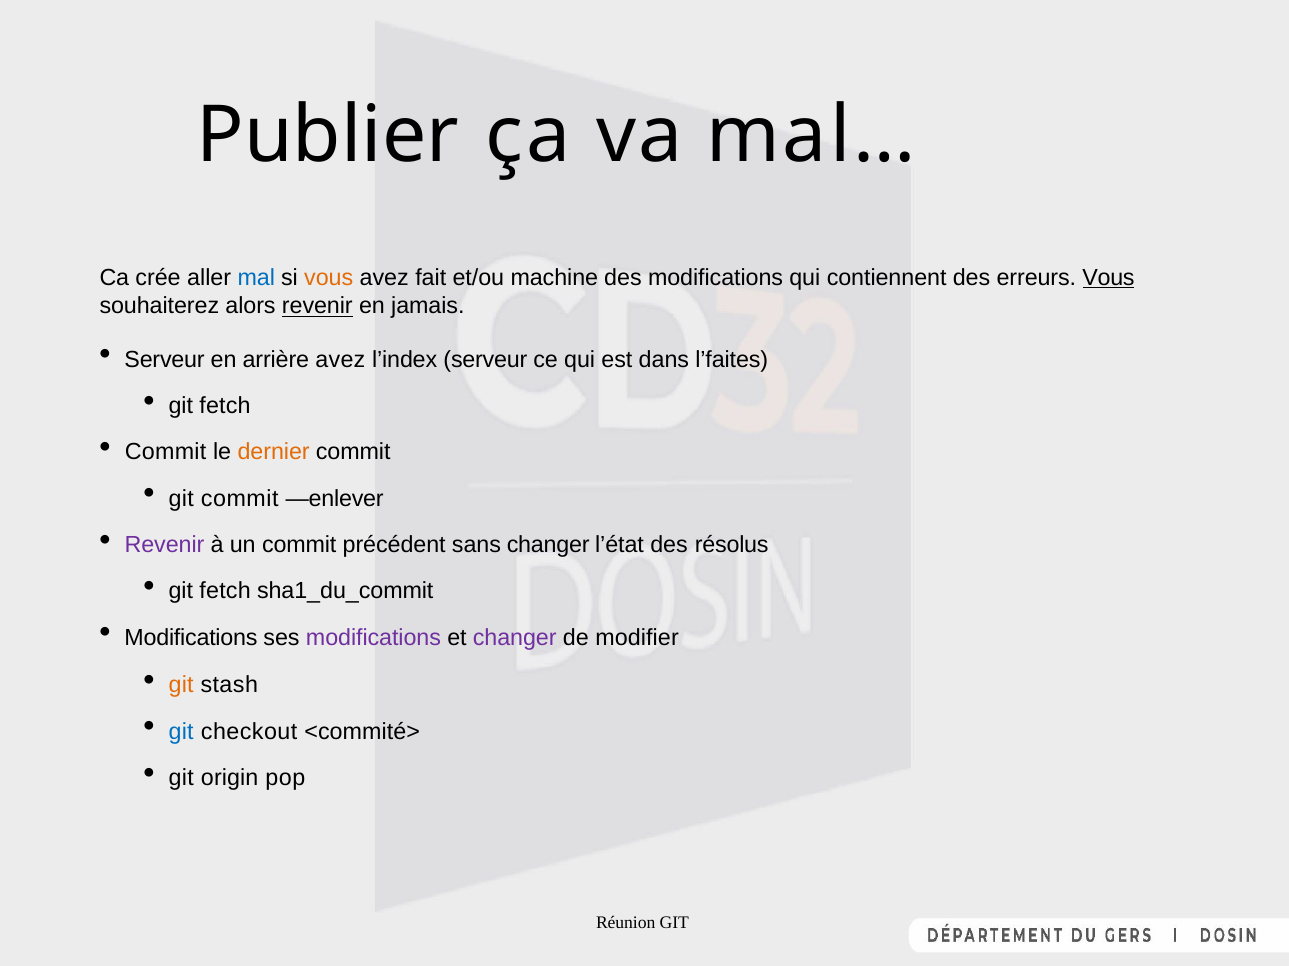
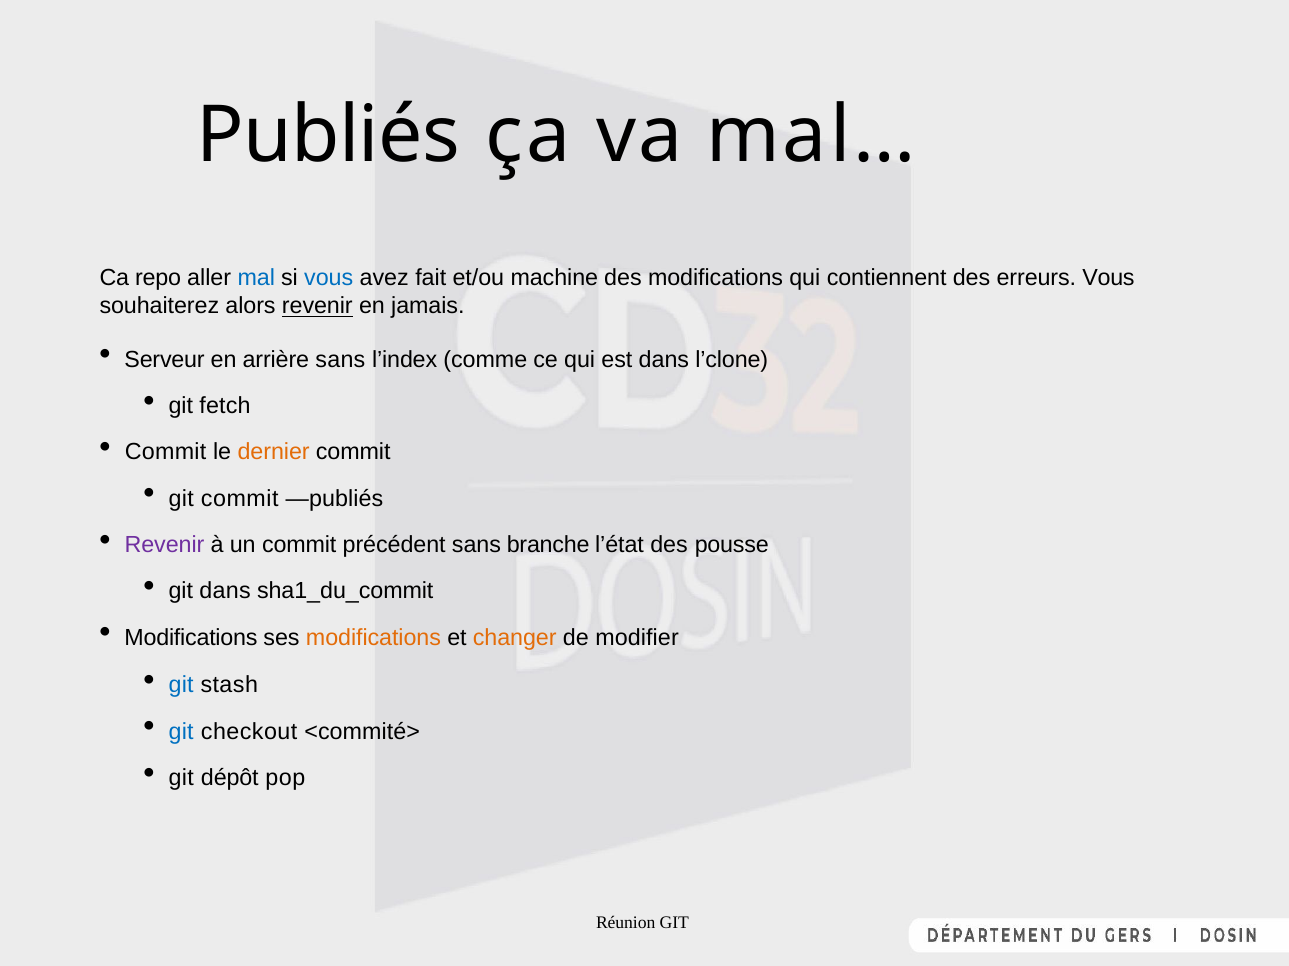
Publier: Publier -> Publiés
crée: crée -> repo
vous at (329, 278) colour: orange -> blue
Vous at (1108, 278) underline: present -> none
arrière avez: avez -> sans
l’index serveur: serveur -> comme
l’faites: l’faites -> l’clone
—enlever: —enlever -> —publiés
sans changer: changer -> branche
résolus: résolus -> pousse
fetch at (225, 592): fetch -> dans
modifications at (373, 638) colour: purple -> orange
changer at (515, 638) colour: purple -> orange
git at (181, 686) colour: orange -> blue
origin: origin -> dépôt
